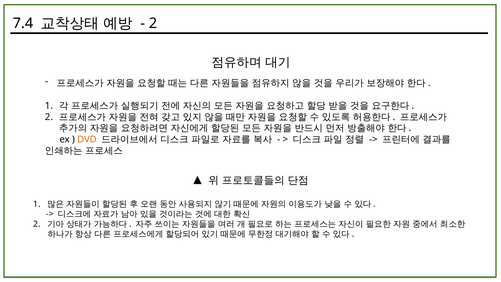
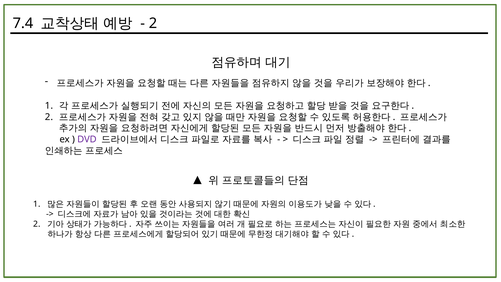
DVD colour: orange -> purple
